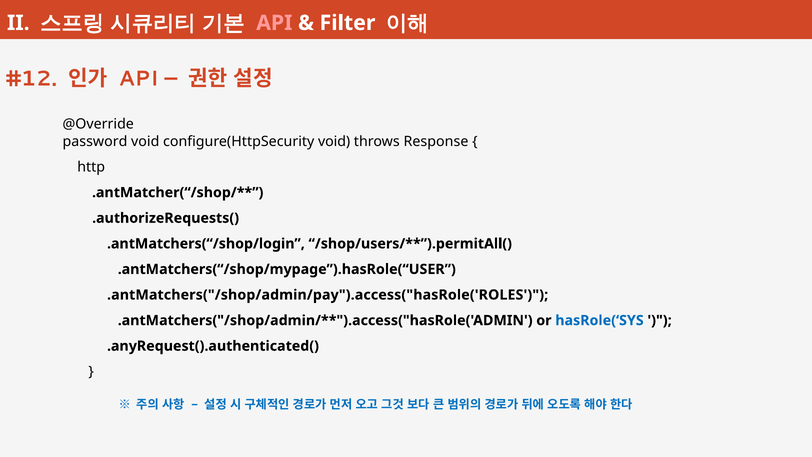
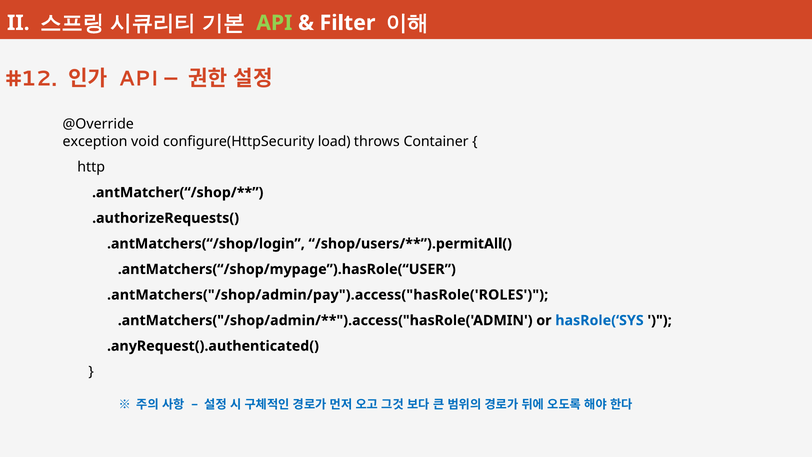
API at (274, 23) colour: pink -> light green
password: password -> exception
configure(HttpSecurity void: void -> load
Response: Response -> Container
